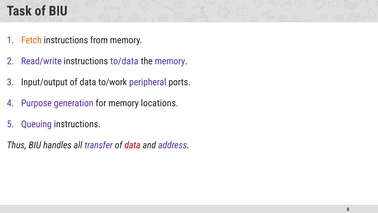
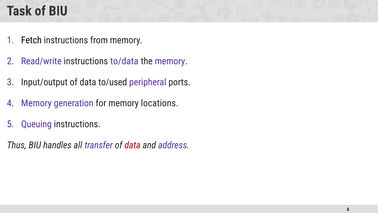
Fetch colour: orange -> black
to/work: to/work -> to/used
Purpose at (36, 103): Purpose -> Memory
